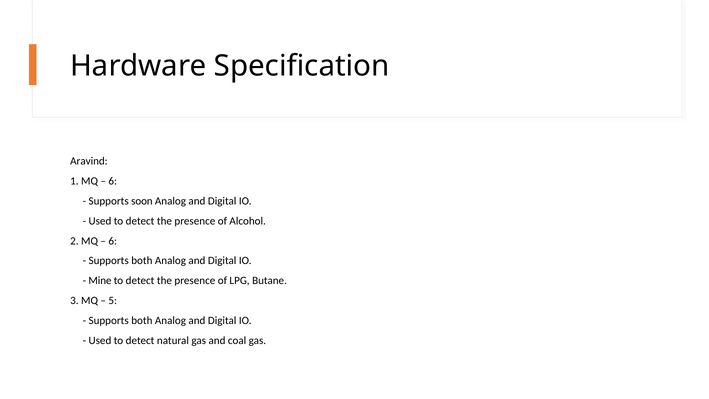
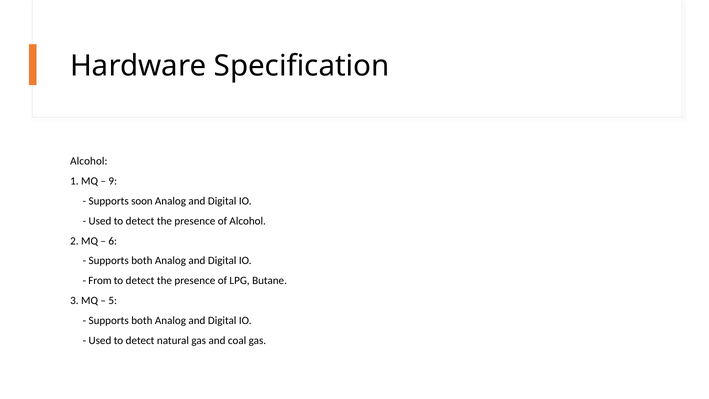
Aravind at (89, 161): Aravind -> Alcohol
6 at (113, 181): 6 -> 9
Mine: Mine -> From
